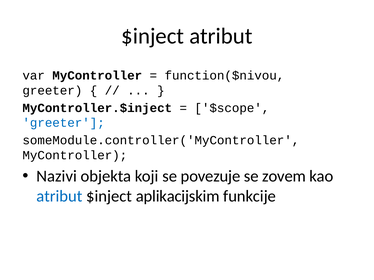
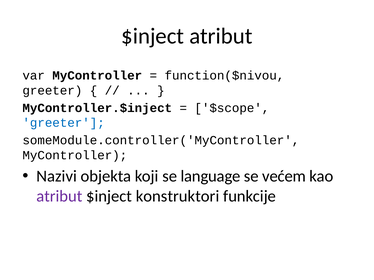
povezuje: povezuje -> language
zovem: zovem -> većem
atribut at (59, 197) colour: blue -> purple
aplikacijskim: aplikacijskim -> konstruktori
